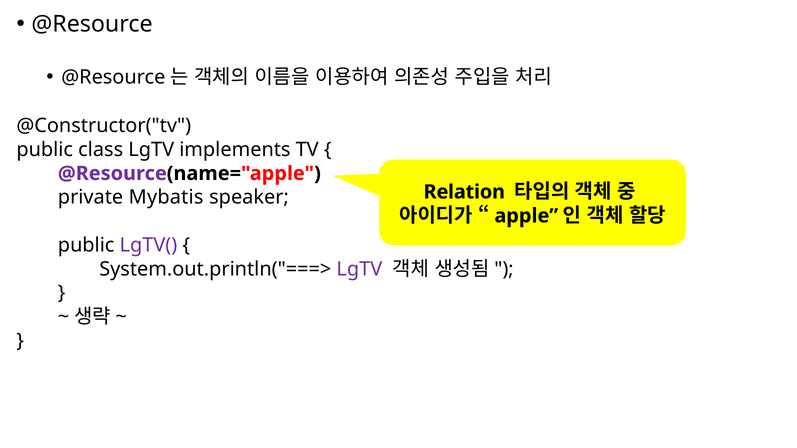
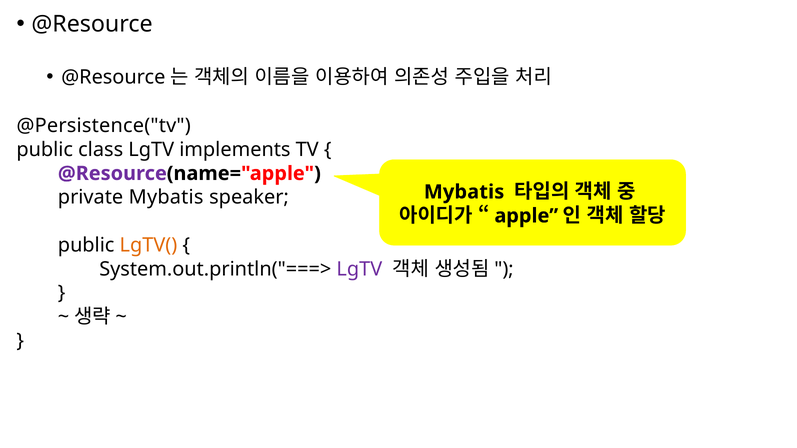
@Constructor("tv: @Constructor("tv -> @Persistence("tv
Relation at (464, 192): Relation -> Mybatis
LgTV( colour: purple -> orange
